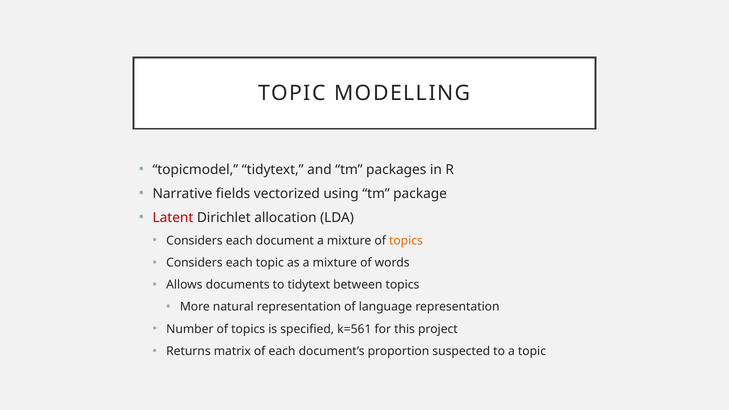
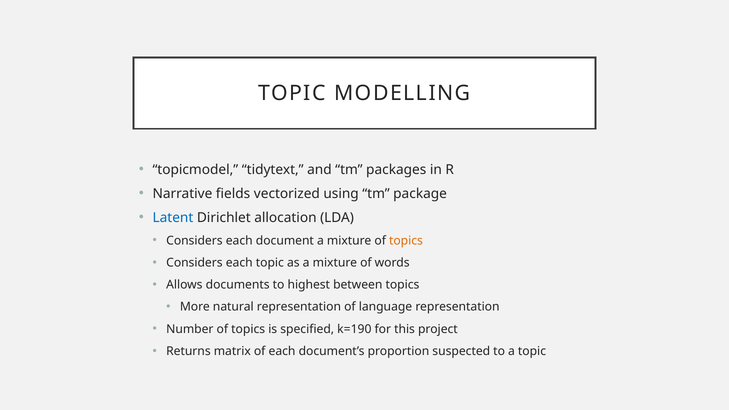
Latent colour: red -> blue
to tidytext: tidytext -> highest
k=561: k=561 -> k=190
